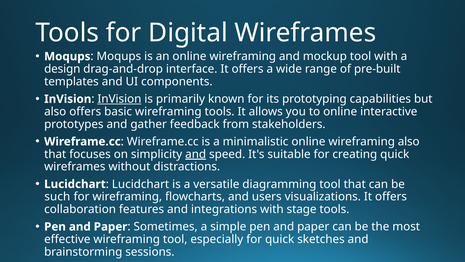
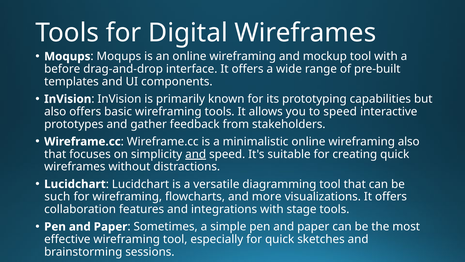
design: design -> before
InVision at (119, 99) underline: present -> none
to online: online -> speed
users: users -> more
